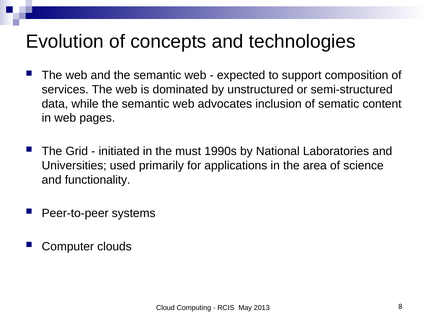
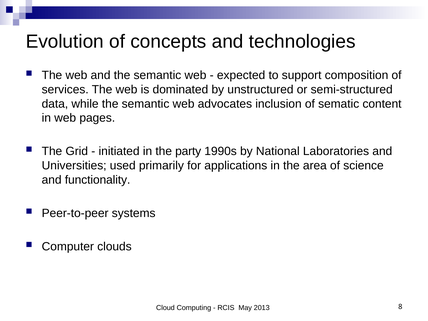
must: must -> party
